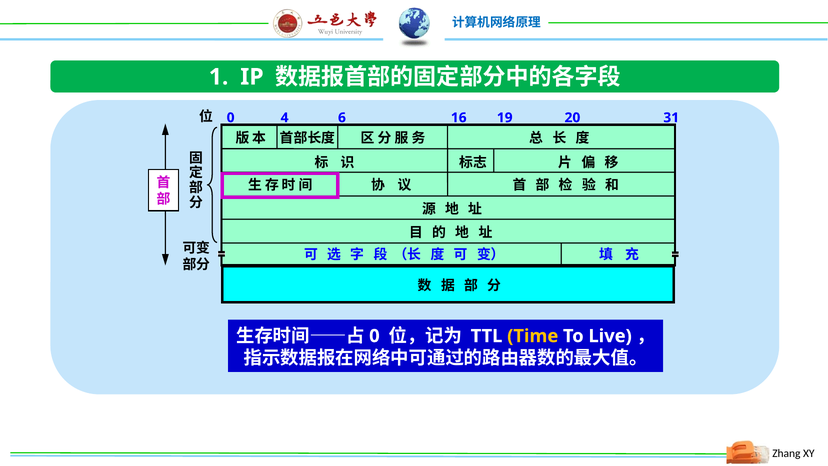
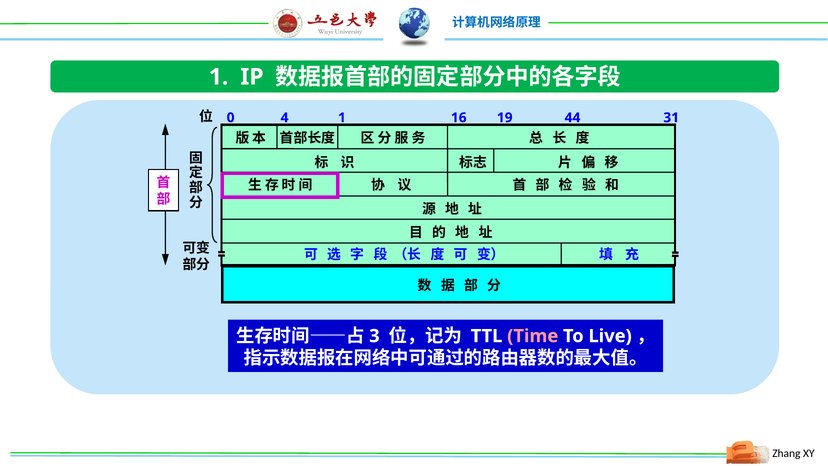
4 6: 6 -> 1
20: 20 -> 44
0 at (374, 336): 0 -> 3
Time colour: yellow -> pink
